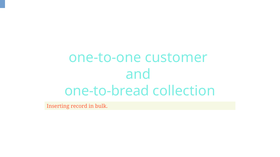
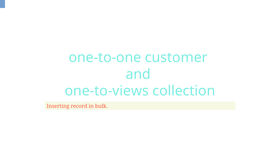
one-to-bread: one-to-bread -> one-to-views
